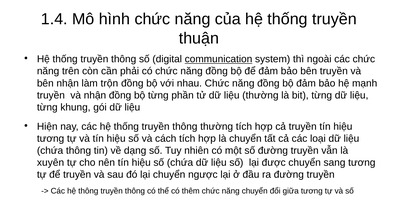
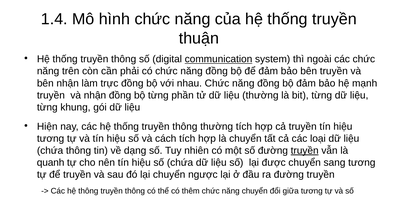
trộn: trộn -> trực
truyền at (305, 150) underline: none -> present
xuyên: xuyên -> quanh
